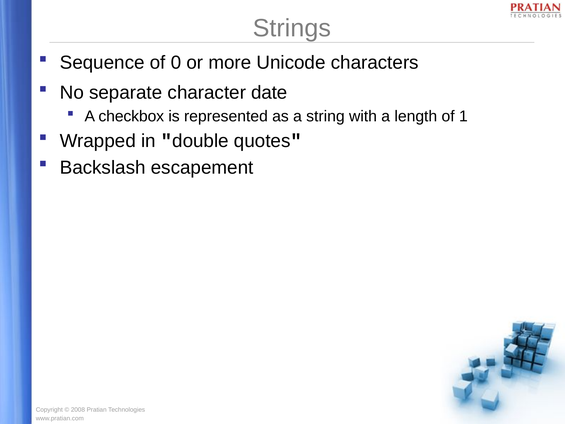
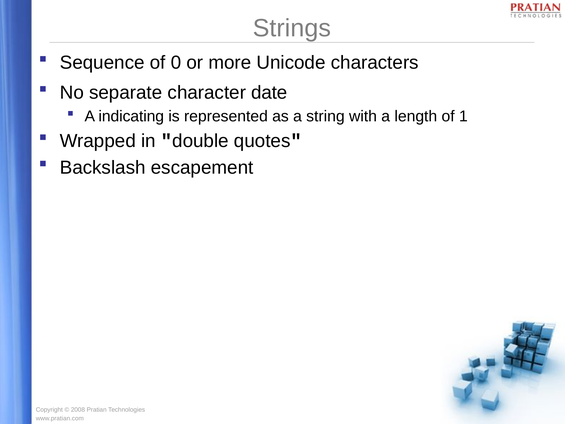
checkbox: checkbox -> indicating
